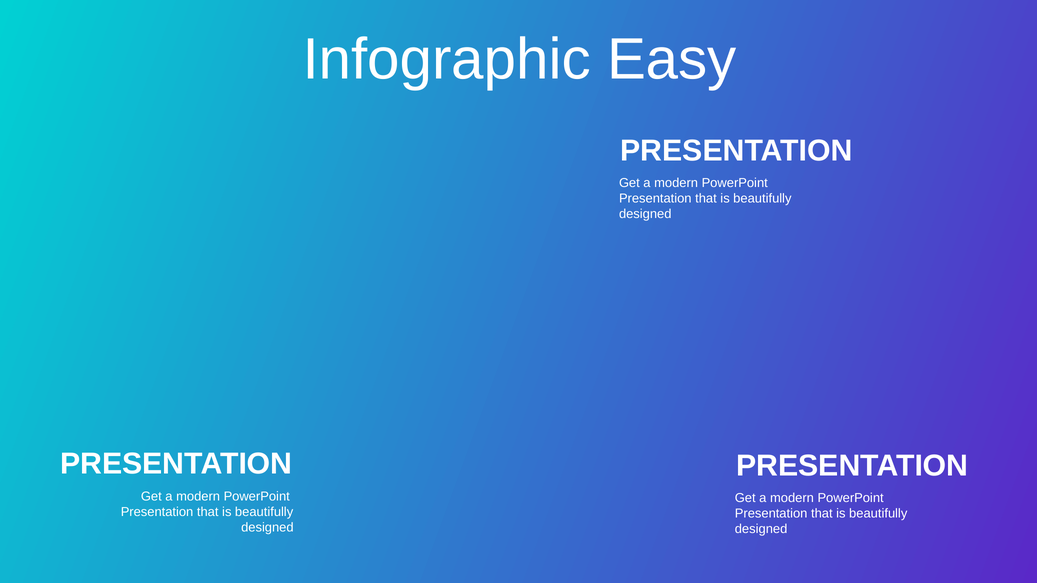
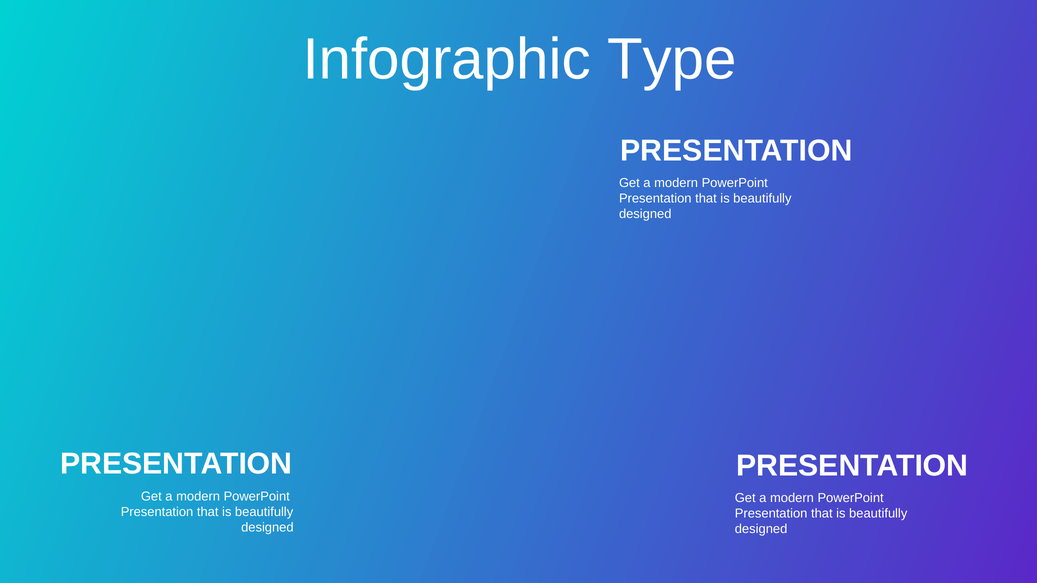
Easy: Easy -> Type
